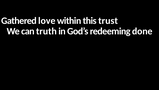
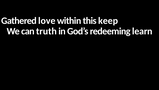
trust: trust -> keep
done: done -> learn
